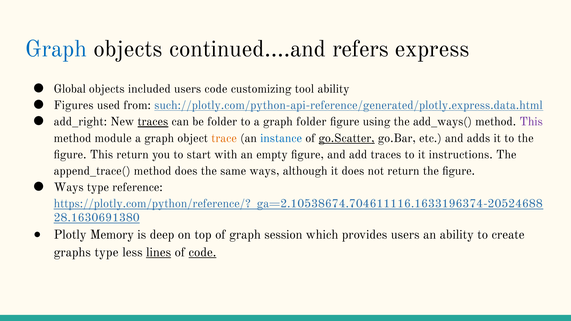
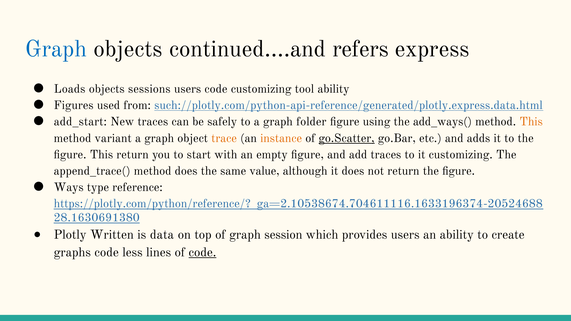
Global: Global -> Loads
included: included -> sessions
add_right: add_right -> add_start
traces at (153, 122) underline: present -> none
be folder: folder -> safely
This at (531, 122) colour: purple -> orange
module: module -> variant
instance colour: blue -> orange
it instructions: instructions -> customizing
same ways: ways -> value
Memory: Memory -> Written
deep: deep -> data
graphs type: type -> code
lines underline: present -> none
